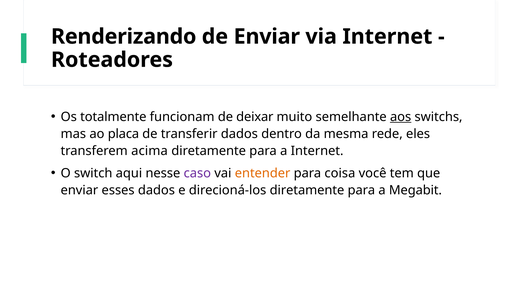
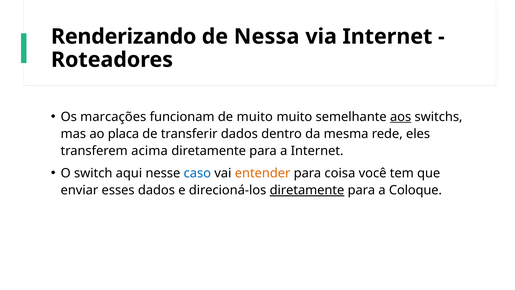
de Enviar: Enviar -> Nessa
totalmente: totalmente -> marcações
de deixar: deixar -> muito
caso colour: purple -> blue
diretamente at (307, 190) underline: none -> present
Megabit: Megabit -> Coloque
